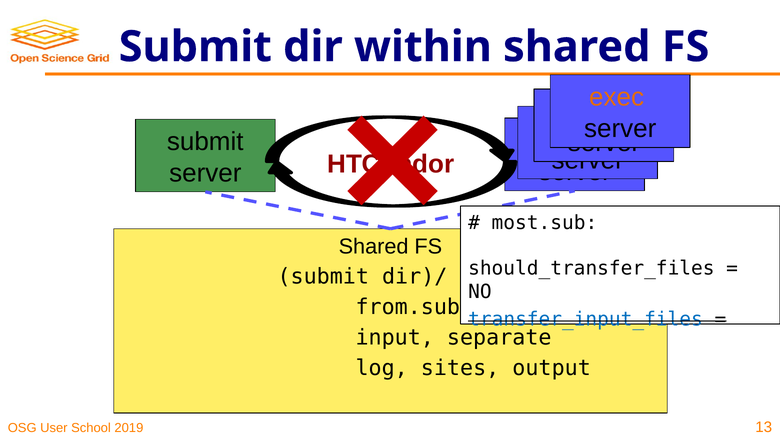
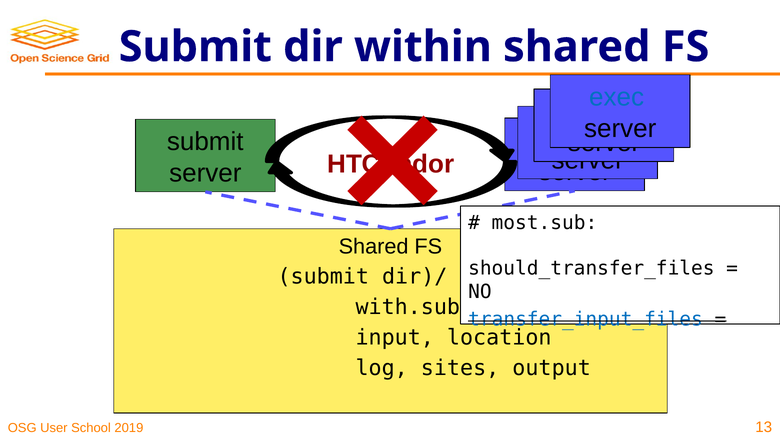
exec at (617, 97) colour: orange -> blue
from.sub: from.sub -> with.sub
separate: separate -> location
